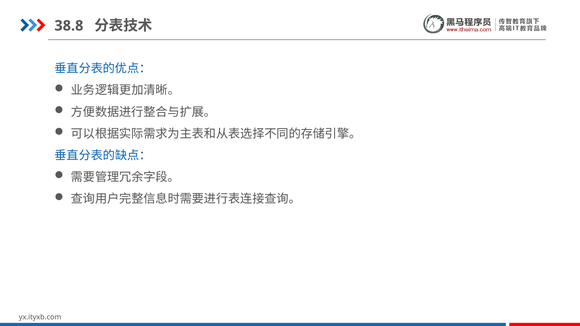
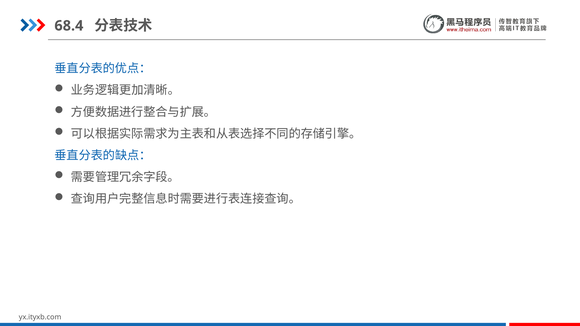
38.8: 38.8 -> 68.4
